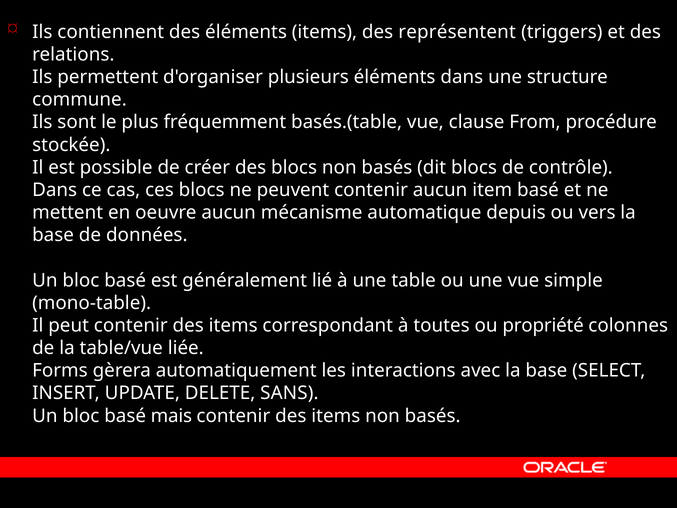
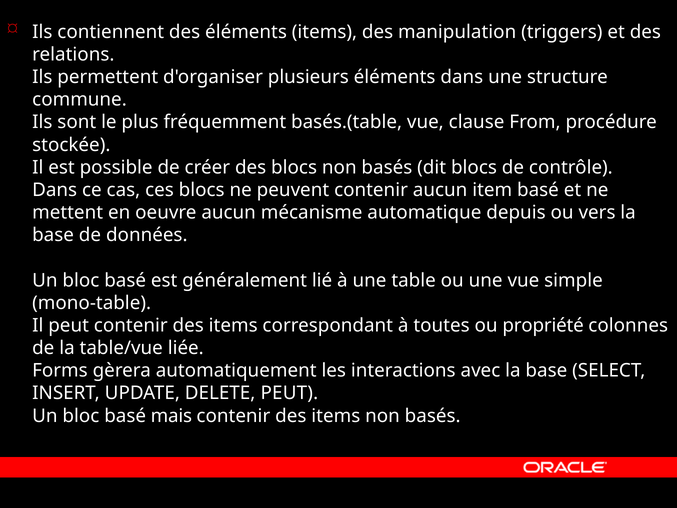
représentent: représentent -> manipulation
DELETE SANS: SANS -> PEUT
